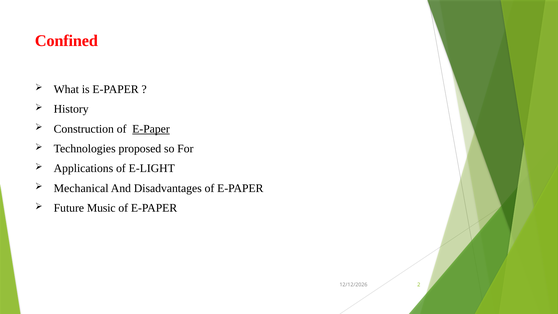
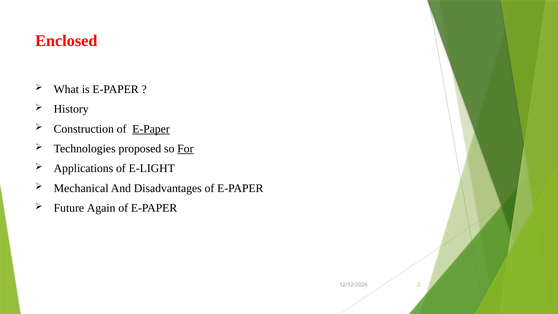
Confined: Confined -> Enclosed
For underline: none -> present
Music: Music -> Again
